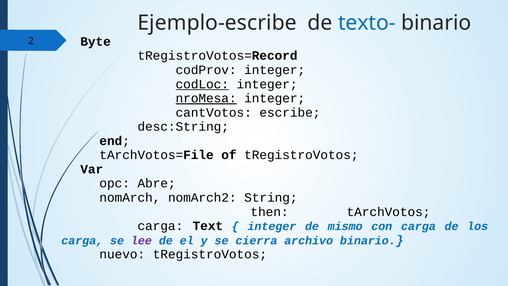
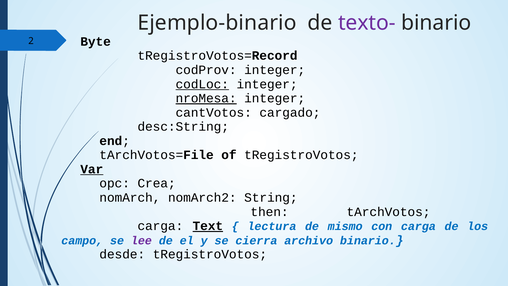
Ejemplo-escribe: Ejemplo-escribe -> Ejemplo-binario
texto- colour: blue -> purple
escribe: escribe -> cargado
Var underline: none -> present
Abre: Abre -> Crea
Text underline: none -> present
integer at (272, 226): integer -> lectura
carga at (82, 240): carga -> campo
nuevo: nuevo -> desde
